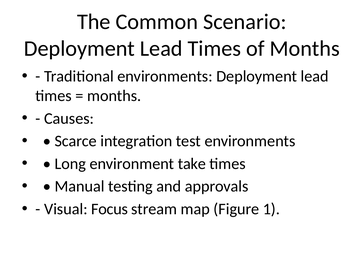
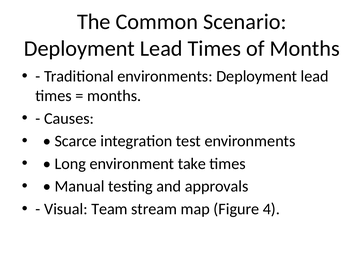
Focus: Focus -> Team
1: 1 -> 4
